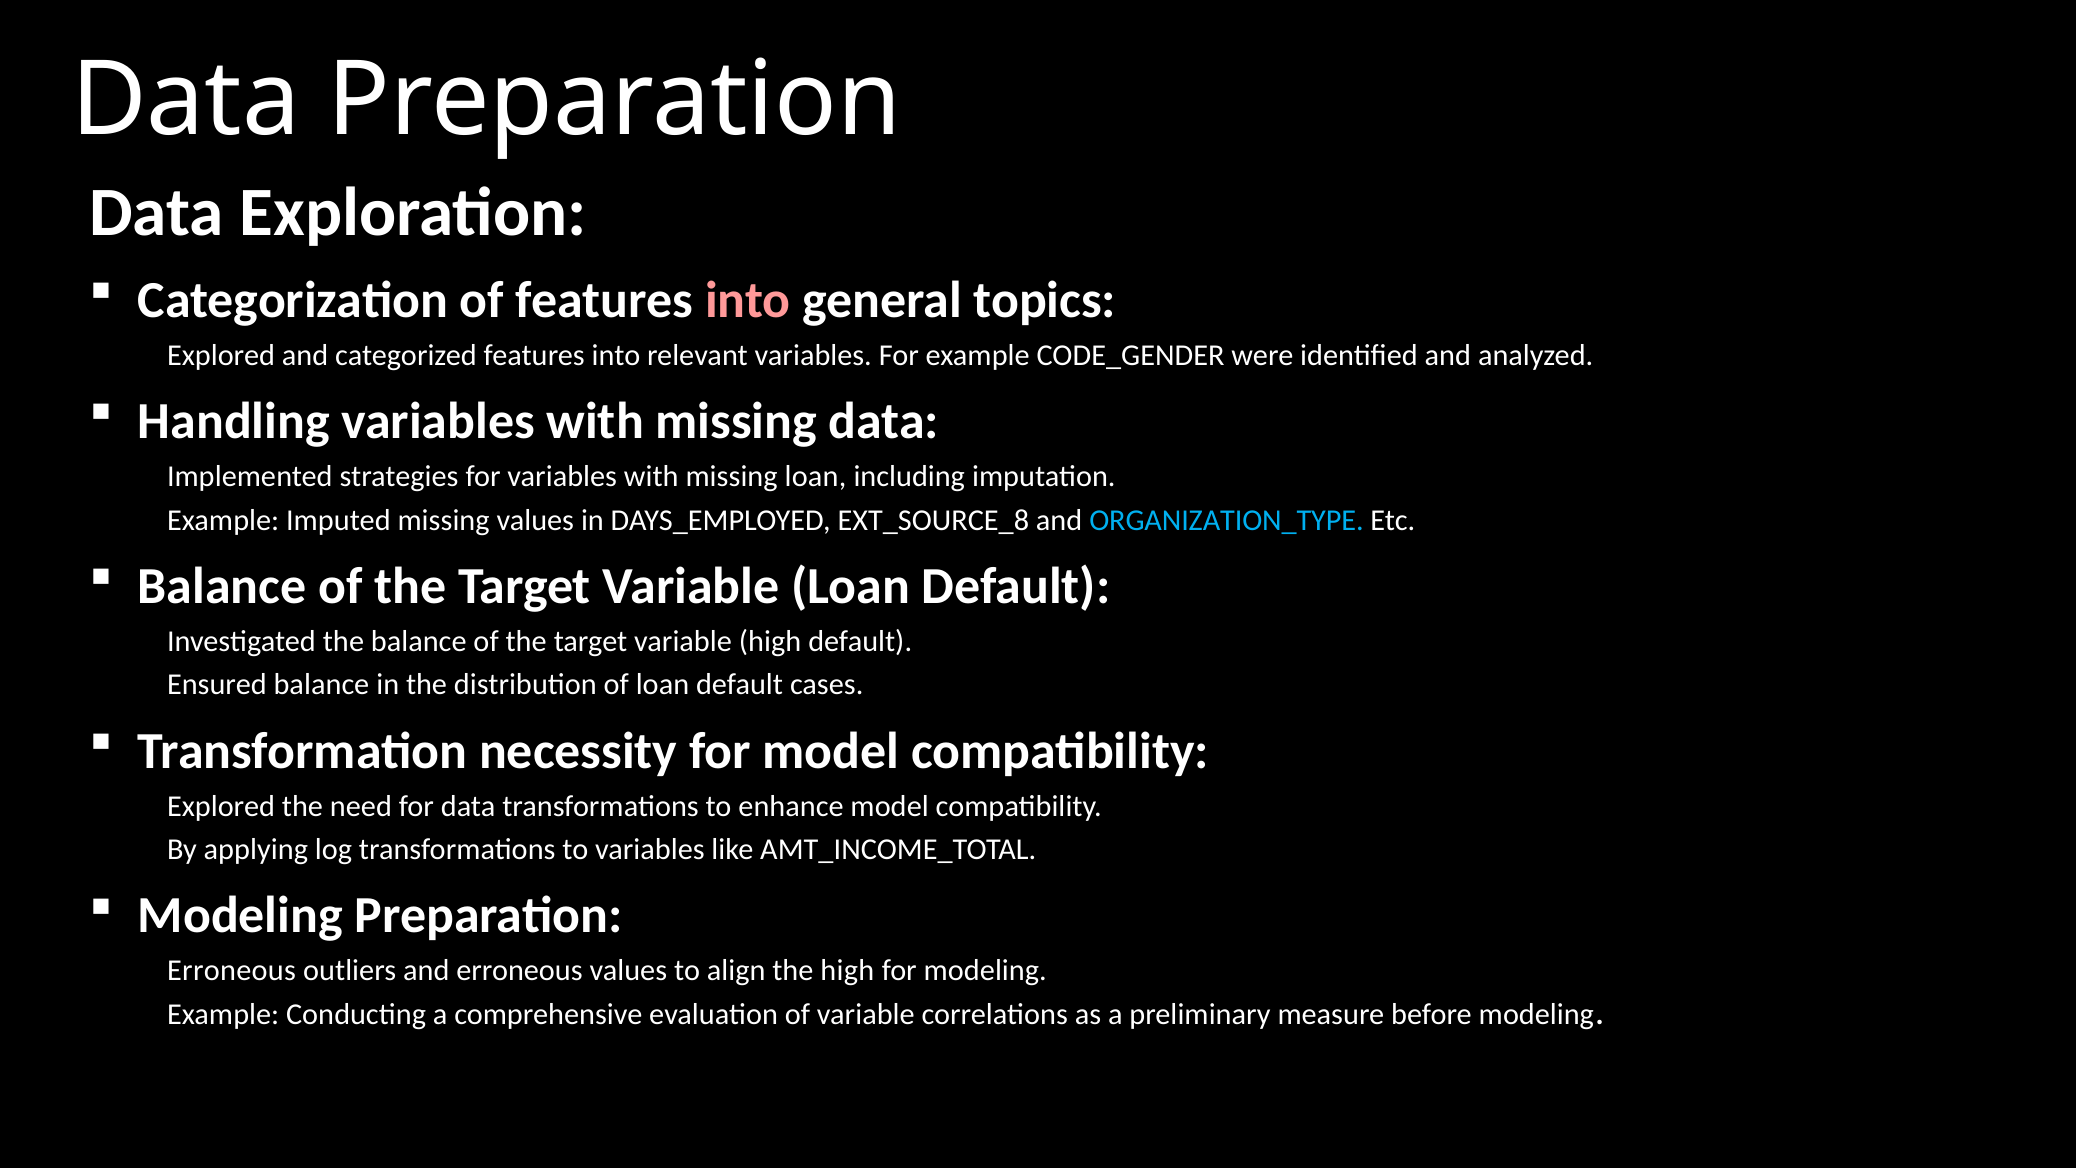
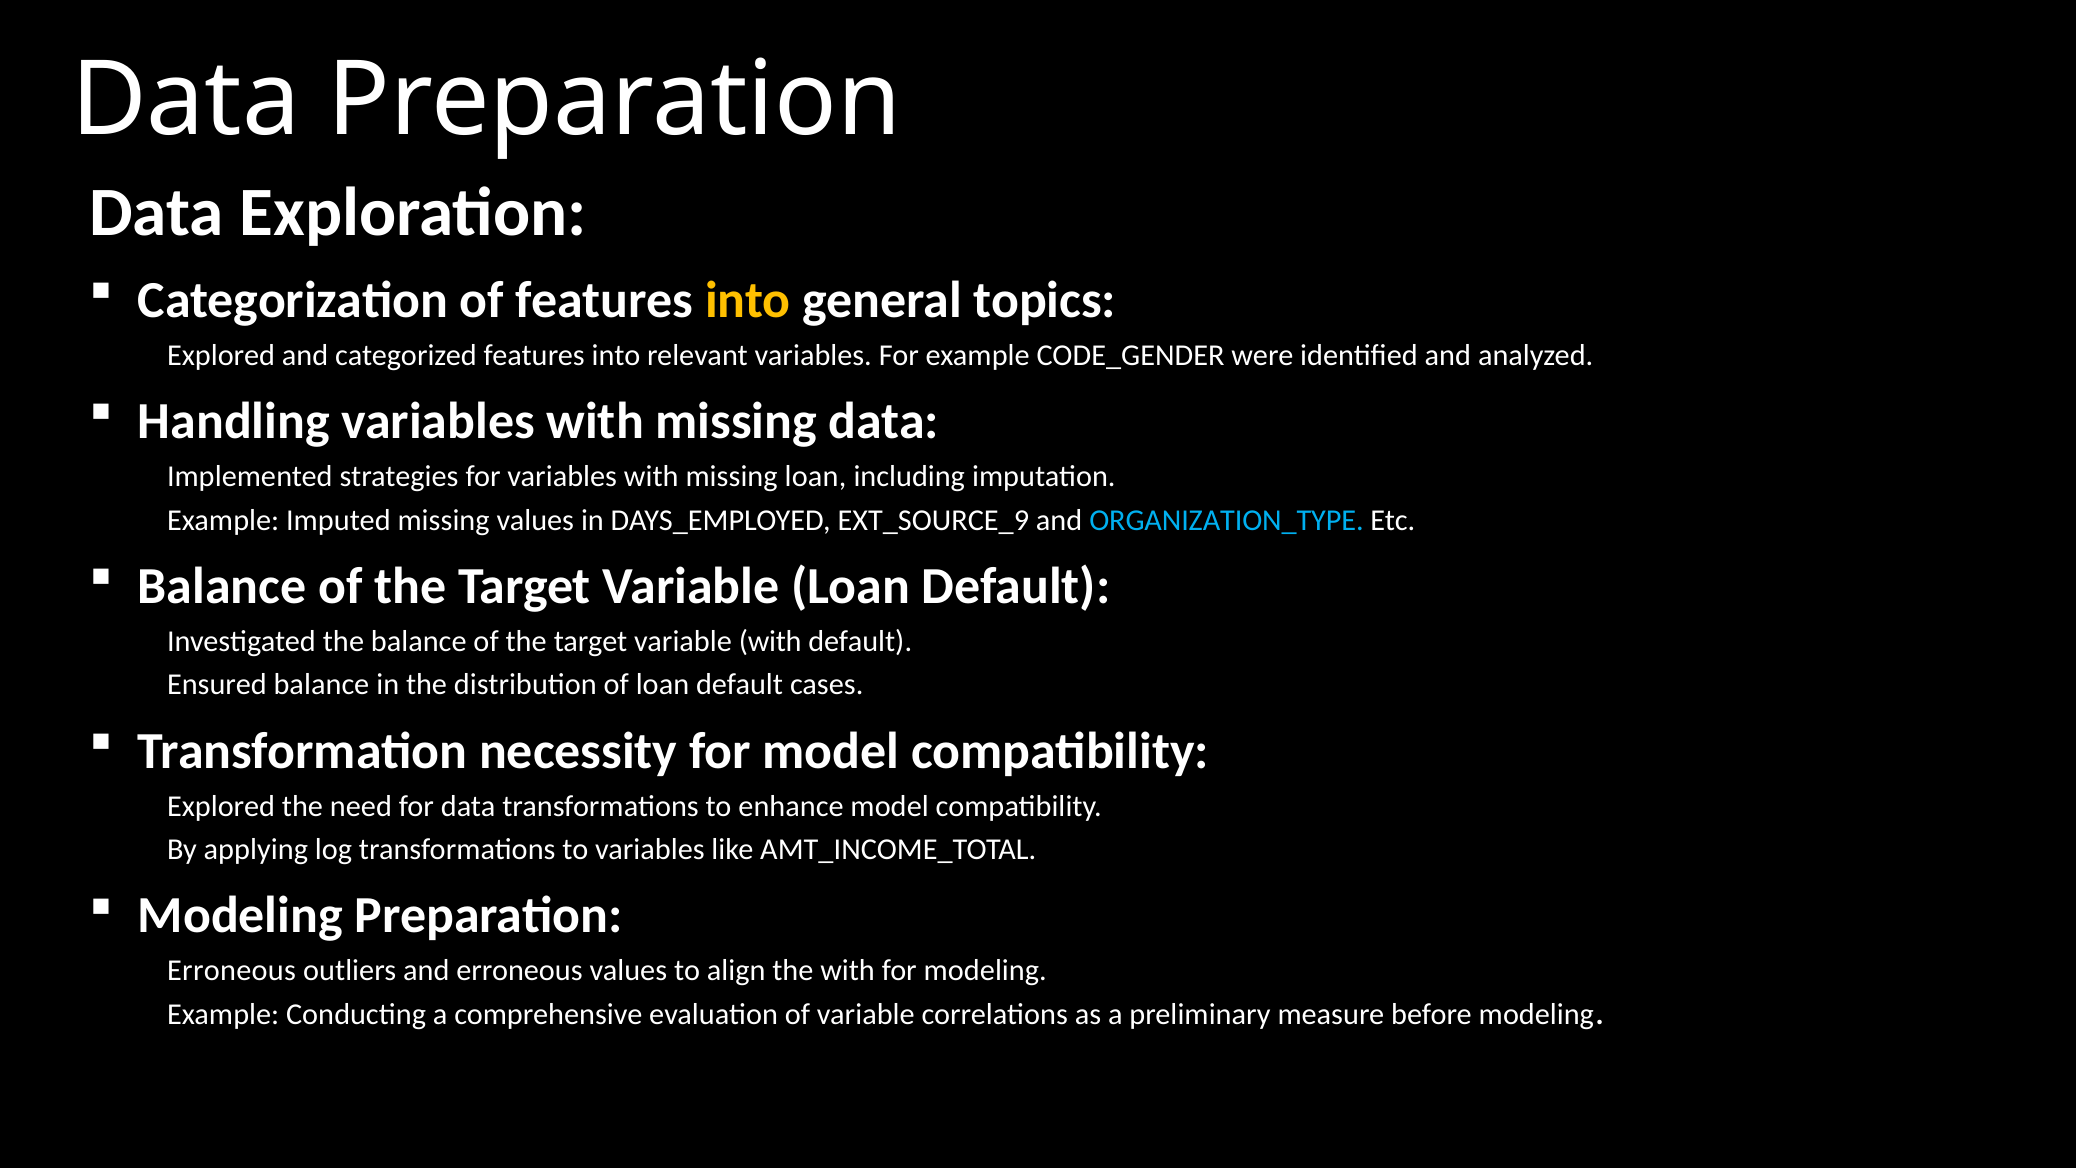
into at (748, 300) colour: pink -> yellow
EXT_SOURCE_8: EXT_SOURCE_8 -> EXT_SOURCE_9
variable high: high -> with
the high: high -> with
